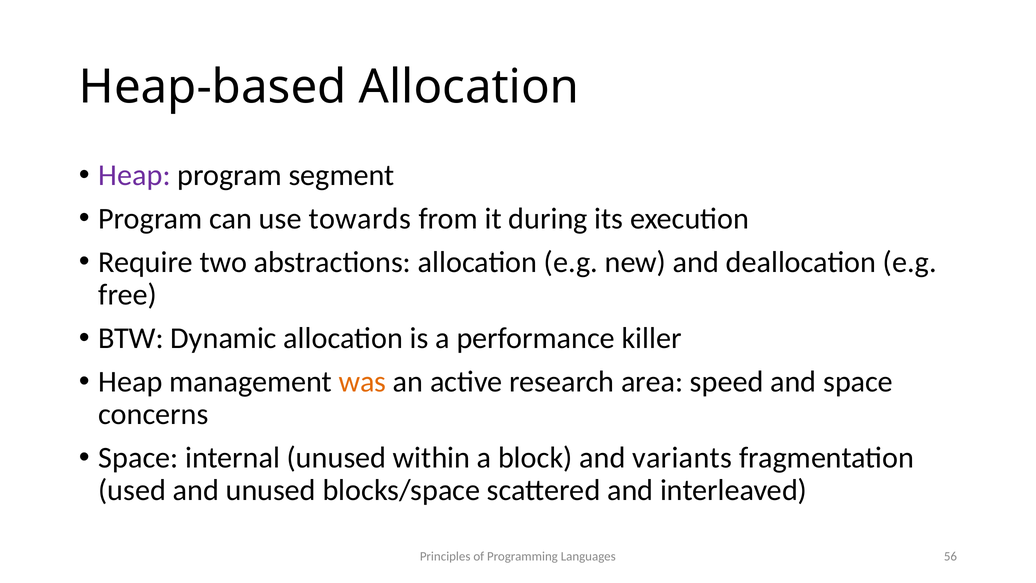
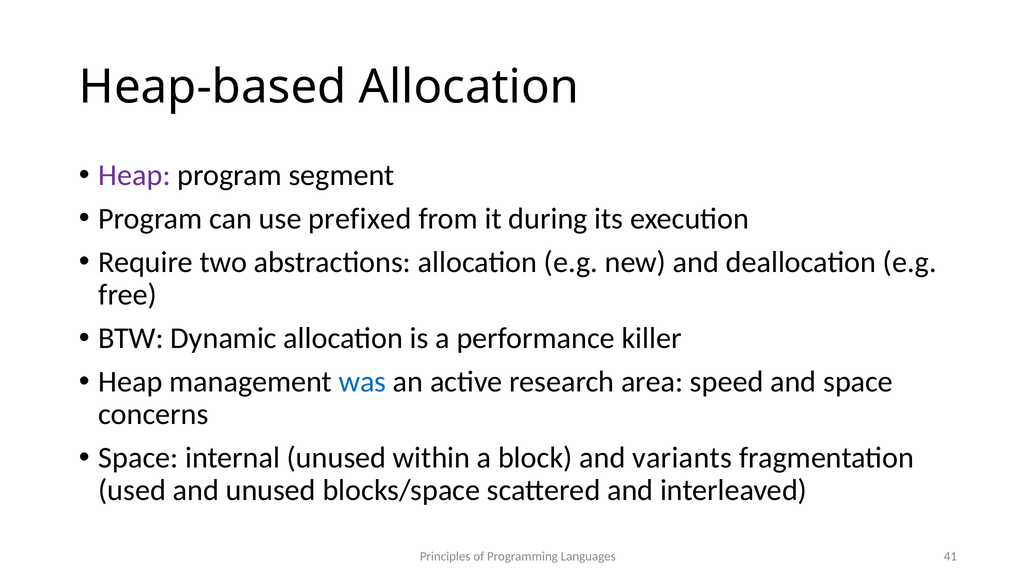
towards: towards -> prefixed
was colour: orange -> blue
56: 56 -> 41
